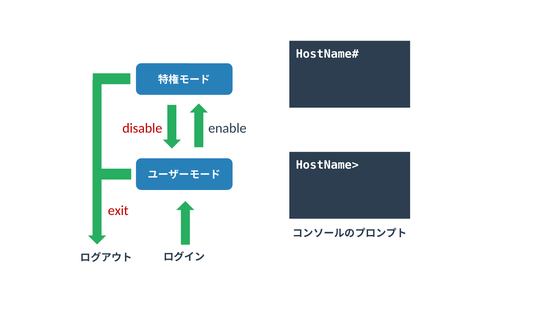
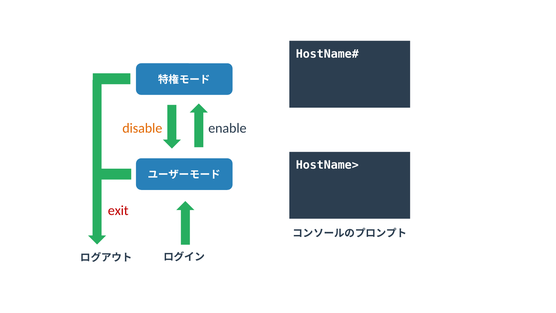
disable colour: red -> orange
